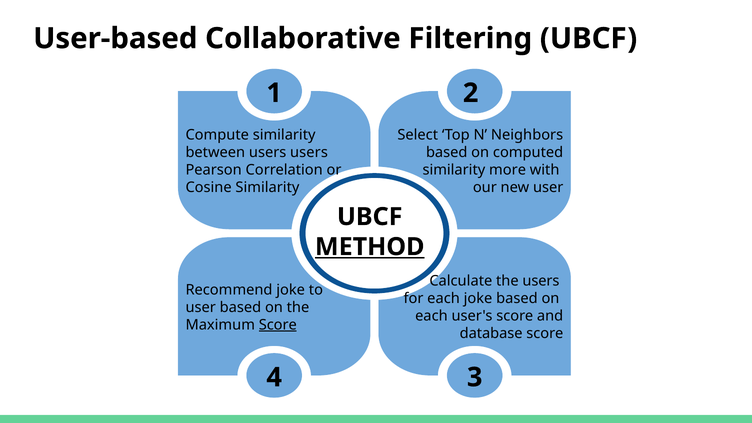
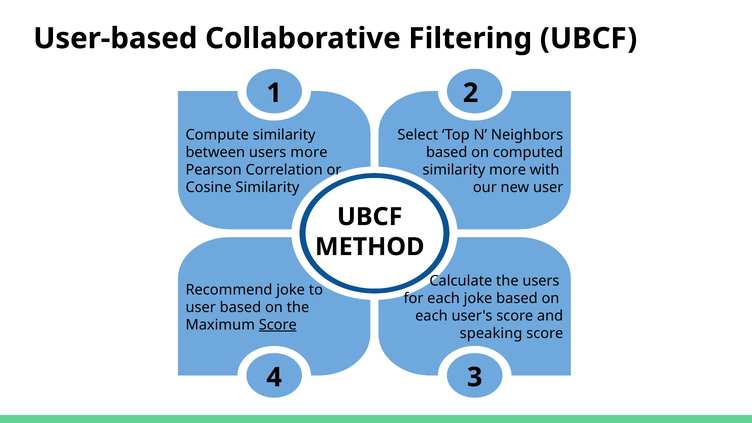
users users: users -> more
METHOD underline: present -> none
database: database -> speaking
